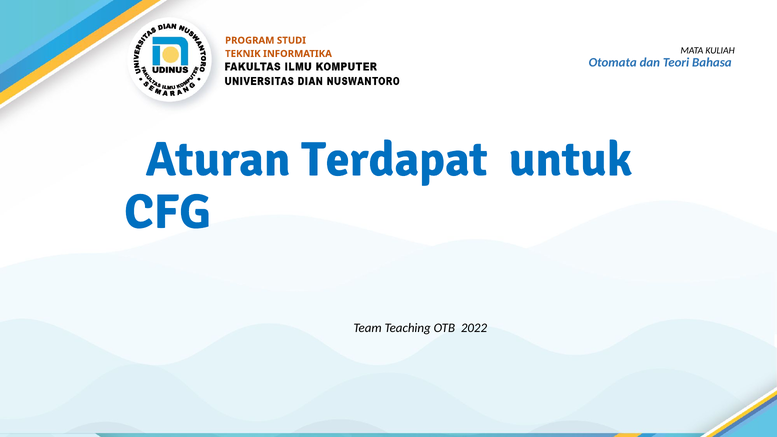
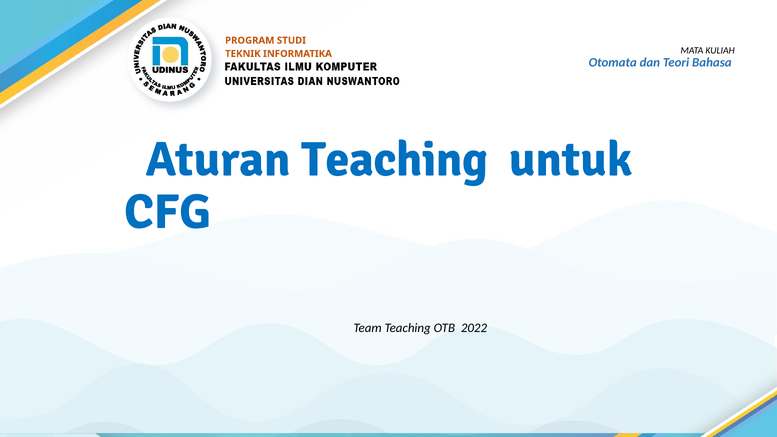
Aturan Terdapat: Terdapat -> Teaching
